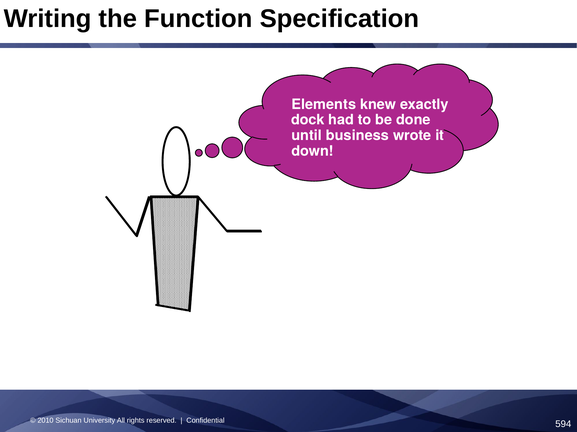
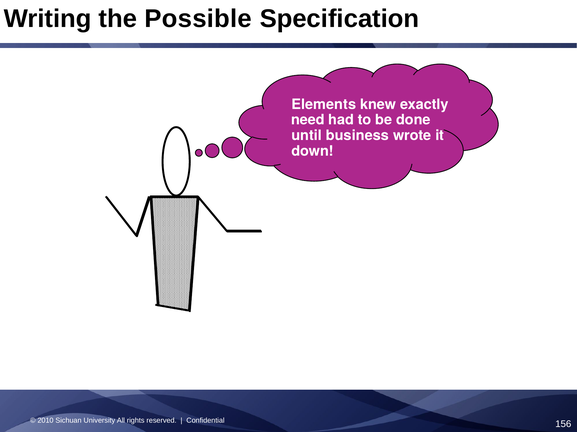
Function: Function -> Possible
dock: dock -> need
594: 594 -> 156
